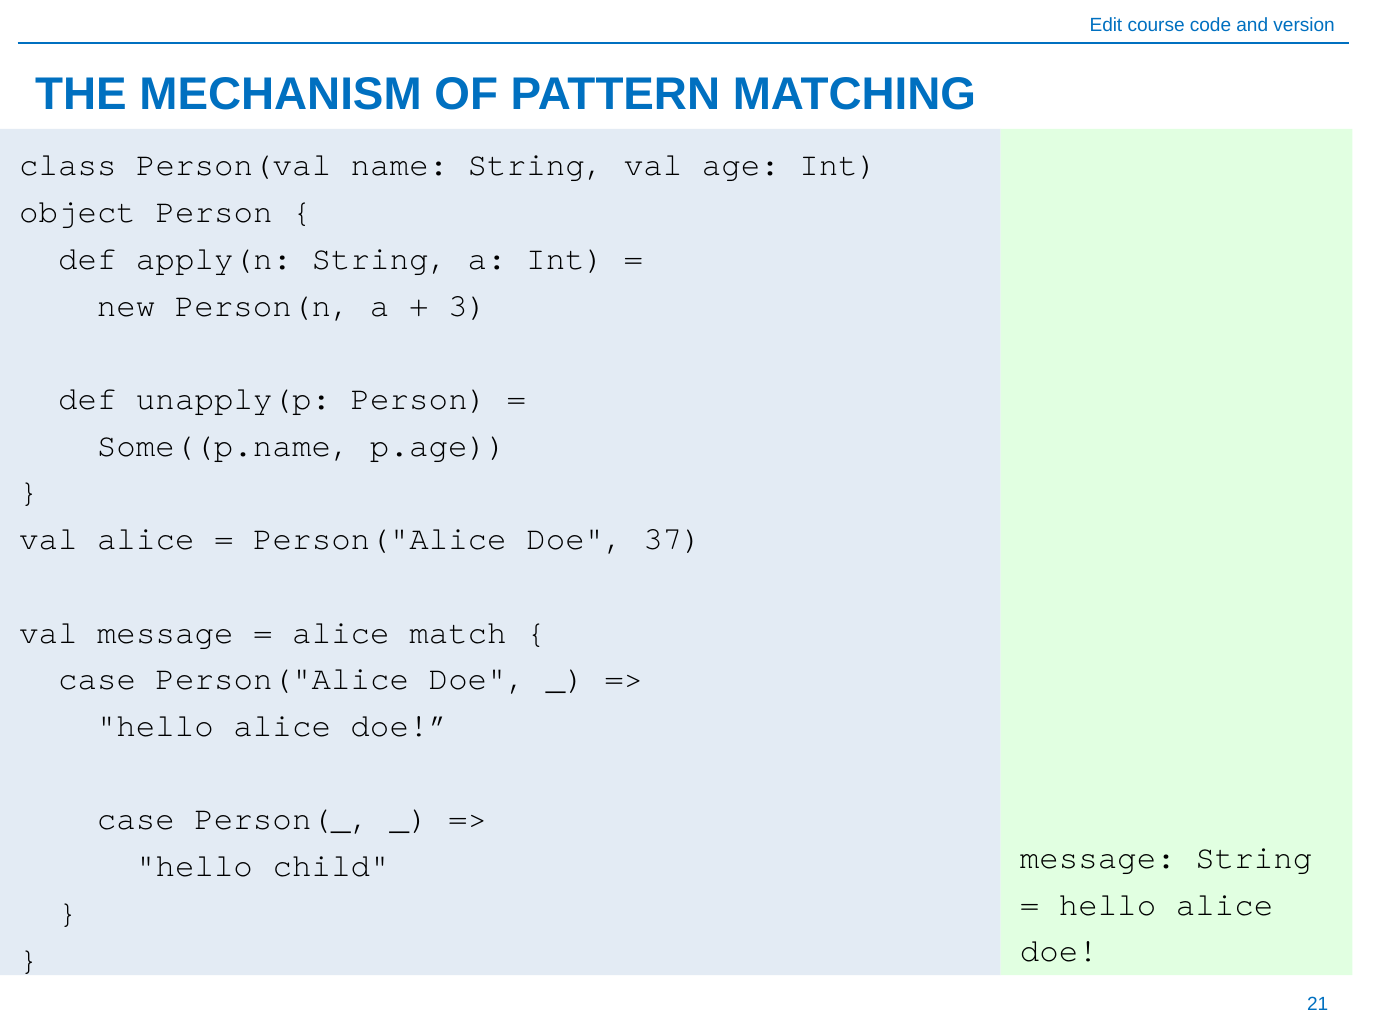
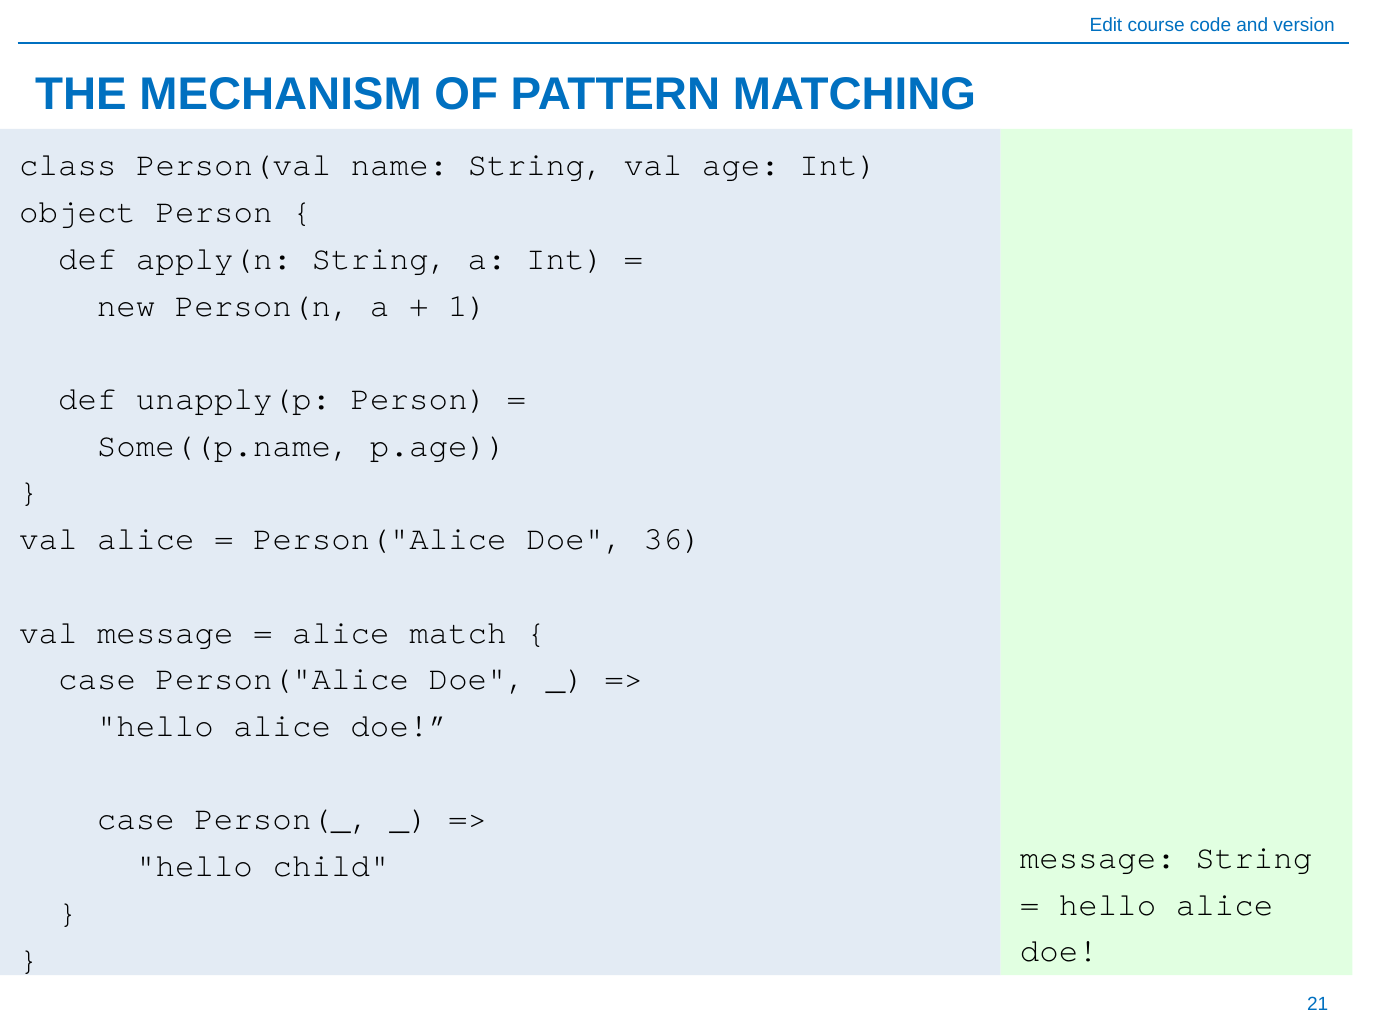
3: 3 -> 1
37: 37 -> 36
